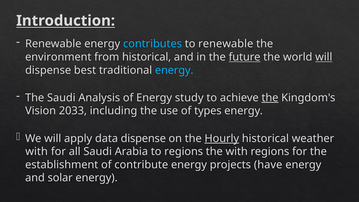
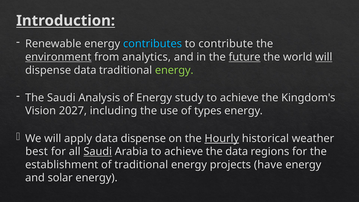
to renewable: renewable -> contribute
environment underline: none -> present
from historical: historical -> analytics
dispense best: best -> data
energy at (174, 70) colour: light blue -> light green
the at (270, 98) underline: present -> none
2033: 2033 -> 2027
with at (37, 151): with -> best
Saudi at (98, 151) underline: none -> present
Arabia to regions: regions -> achieve
the with: with -> data
of contribute: contribute -> traditional
